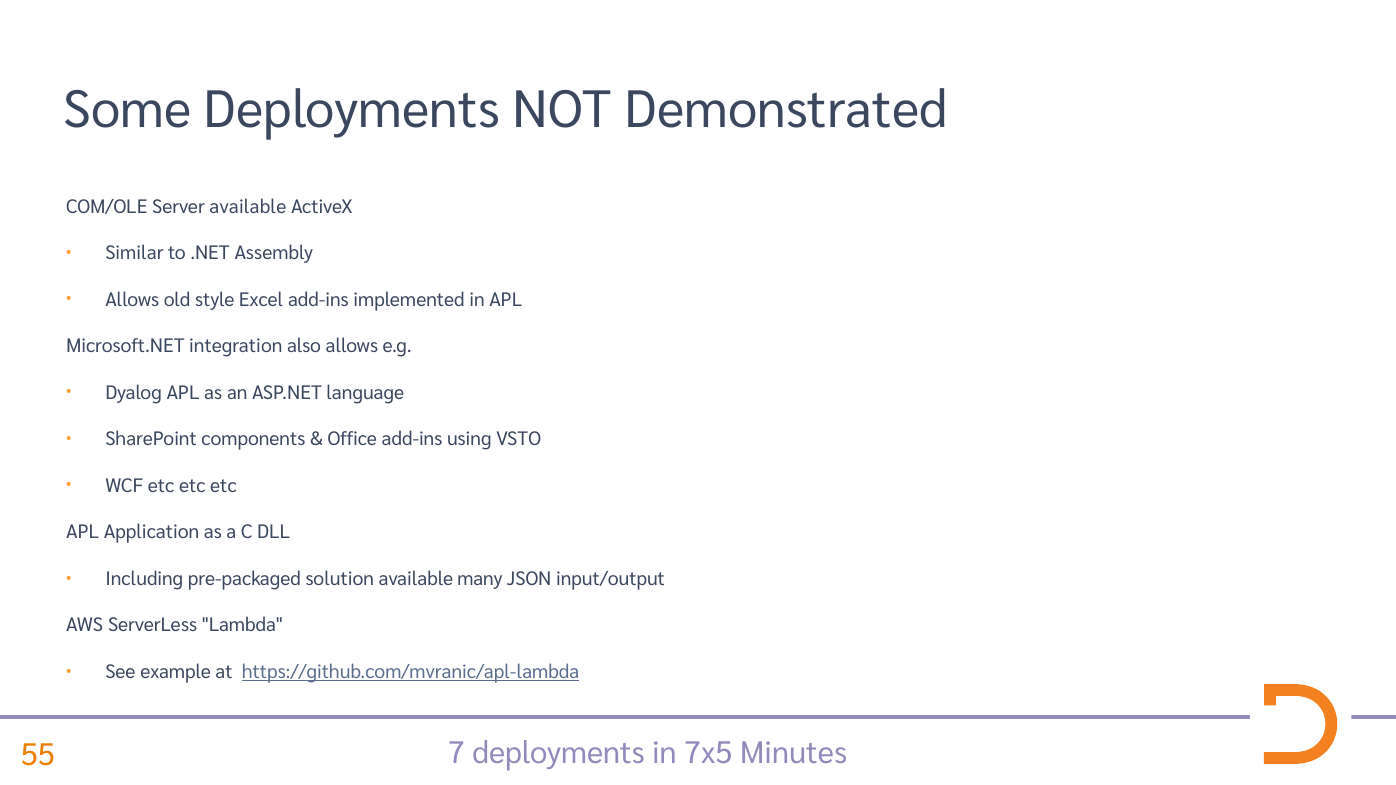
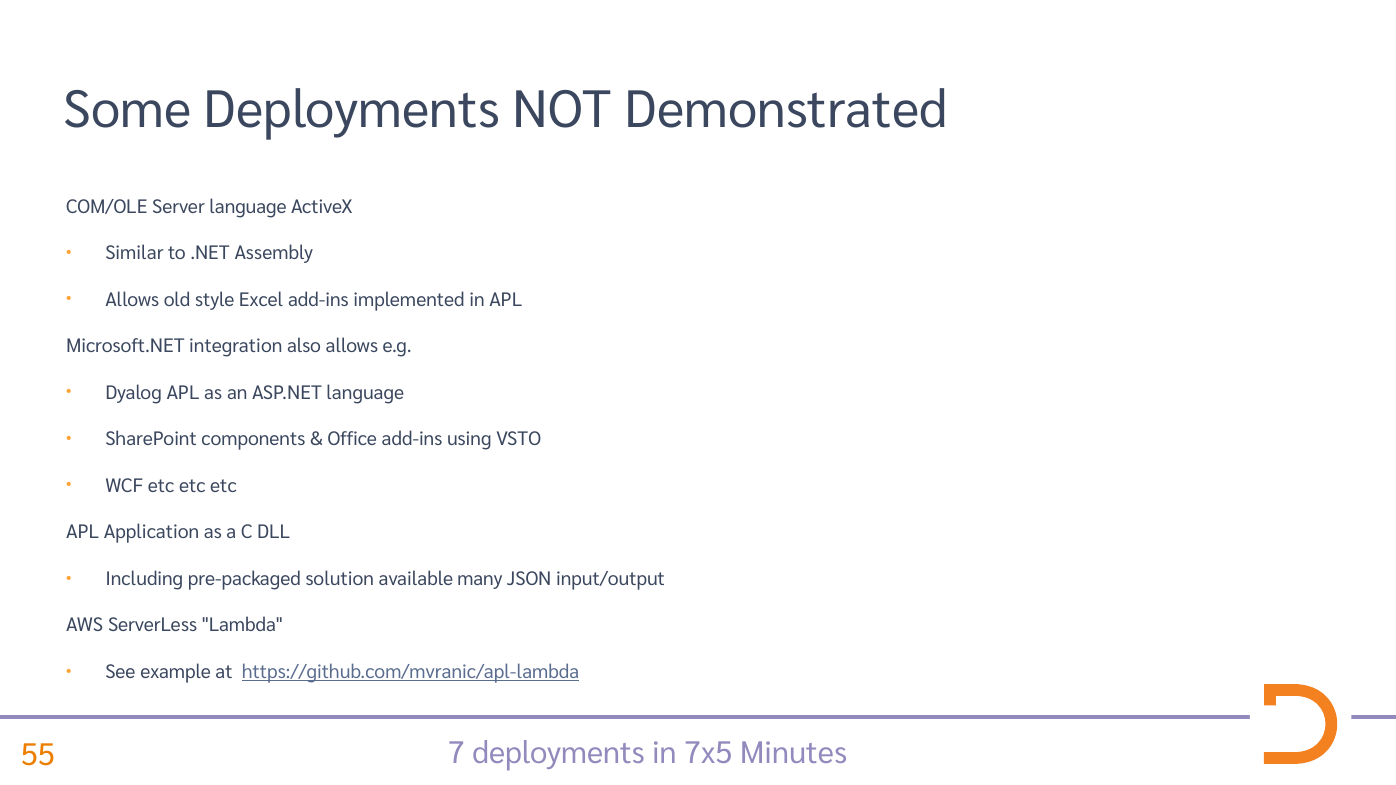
Server available: available -> language
